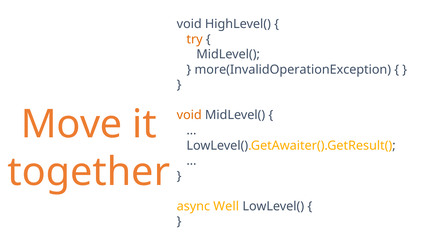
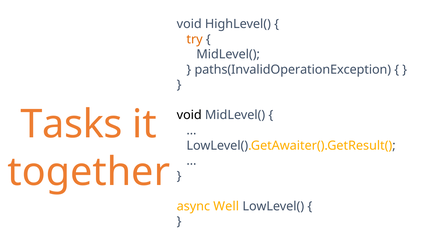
more(InvalidOperationException: more(InvalidOperationException -> paths(InvalidOperationException
void at (189, 115) colour: orange -> black
Move: Move -> Tasks
